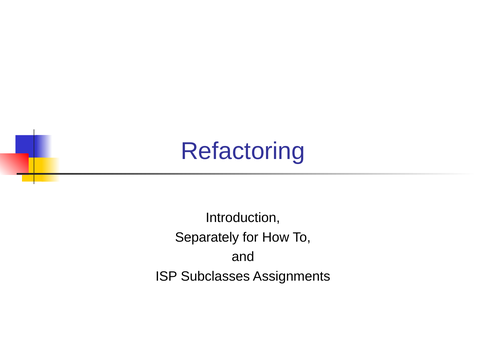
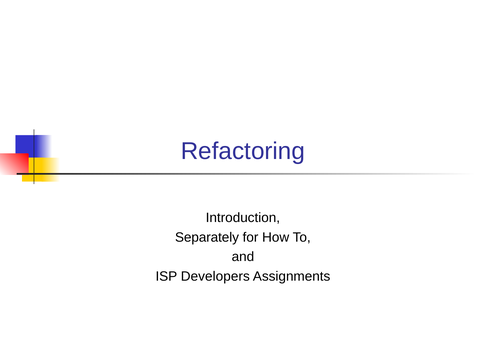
Subclasses: Subclasses -> Developers
